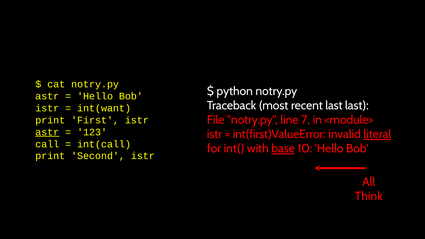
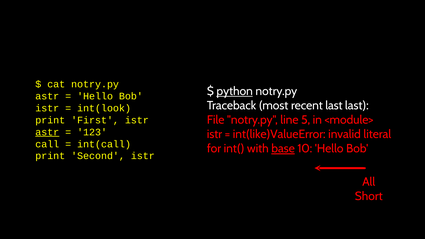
python underline: none -> present
int(want: int(want -> int(look
7: 7 -> 5
int(first)ValueError: int(first)ValueError -> int(like)ValueError
literal underline: present -> none
Think: Think -> Short
